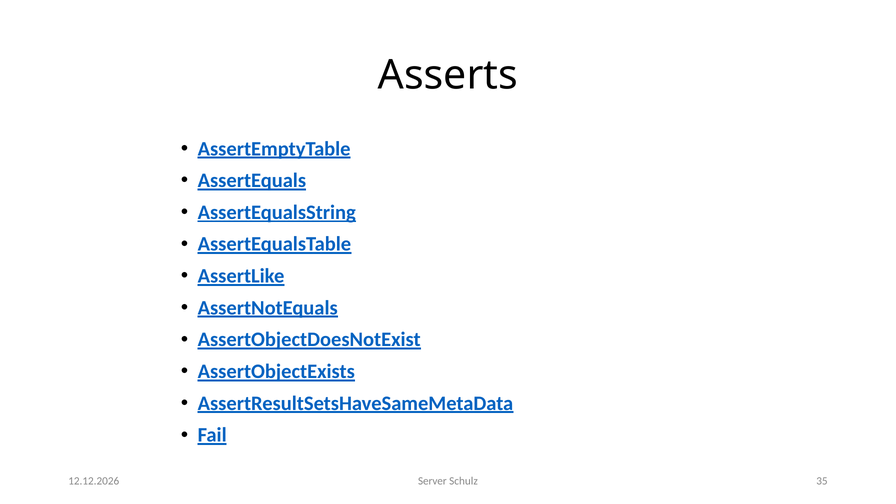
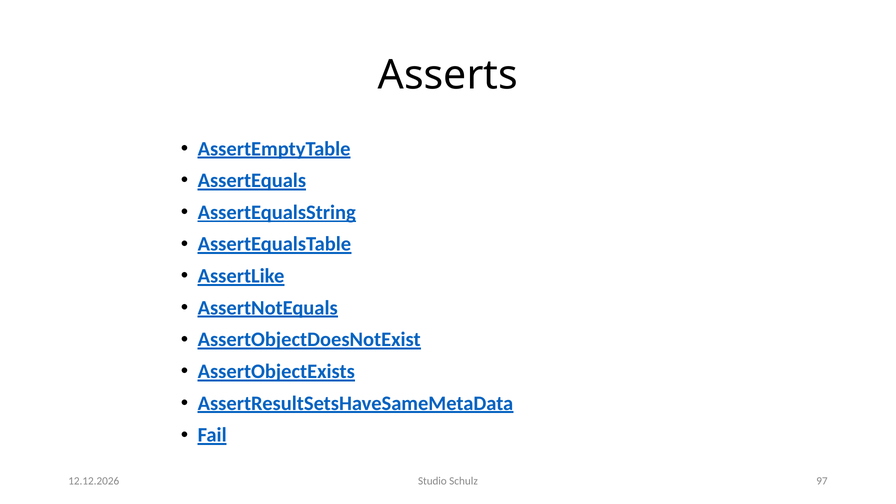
Server: Server -> Studio
35: 35 -> 97
